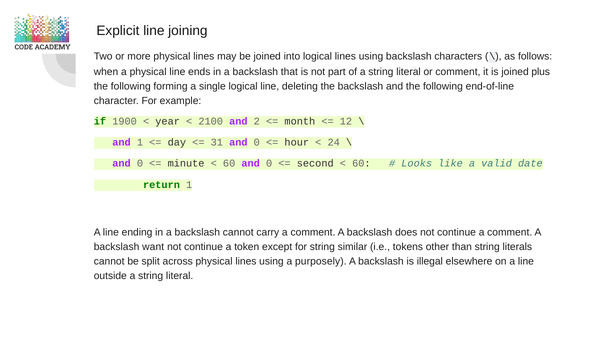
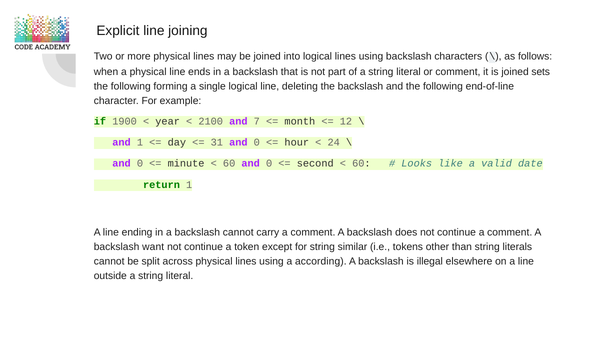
plus: plus -> sets
2: 2 -> 7
purposely: purposely -> according
